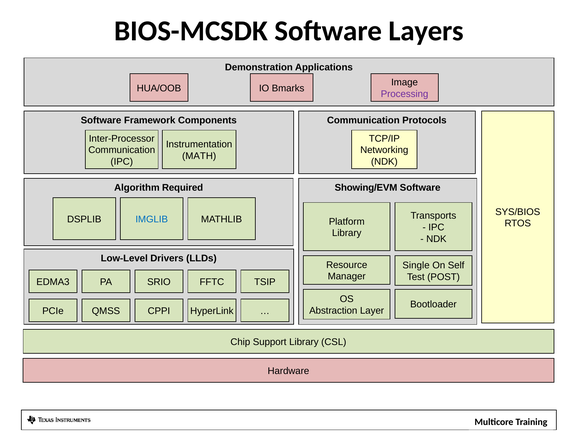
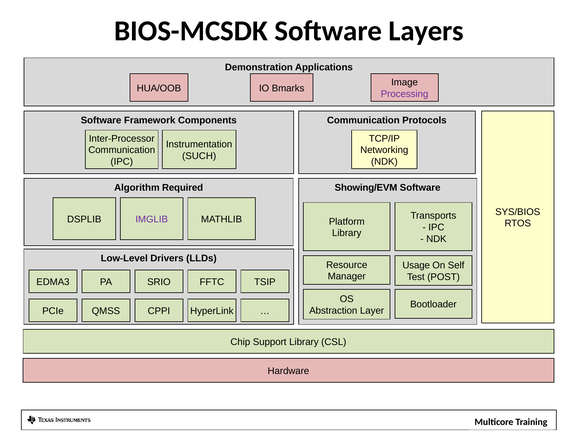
MATH: MATH -> SUCH
IMGLIB colour: blue -> purple
Single: Single -> Usage
